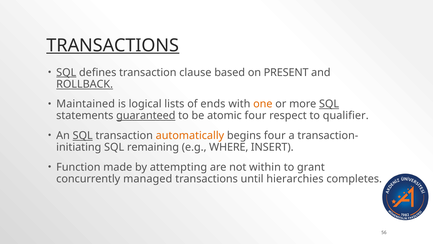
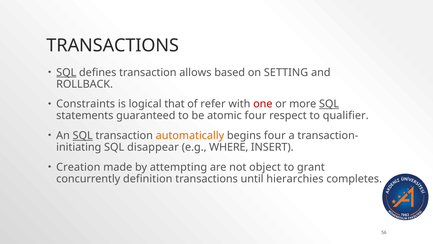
TRANSACTIONS at (113, 45) underline: present -> none
clause: clause -> allows
PRESENT: PRESENT -> SETTING
ROLLBACK underline: present -> none
Maintained: Maintained -> Constraints
lists: lists -> that
ends: ends -> refer
one colour: orange -> red
guaranteed underline: present -> none
remaining: remaining -> disappear
Function: Function -> Creation
within: within -> object
managed: managed -> definition
